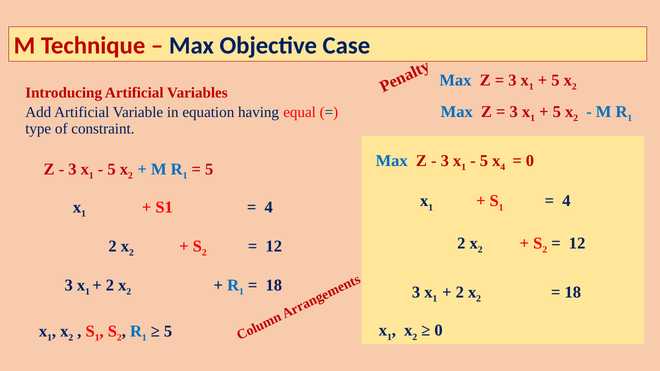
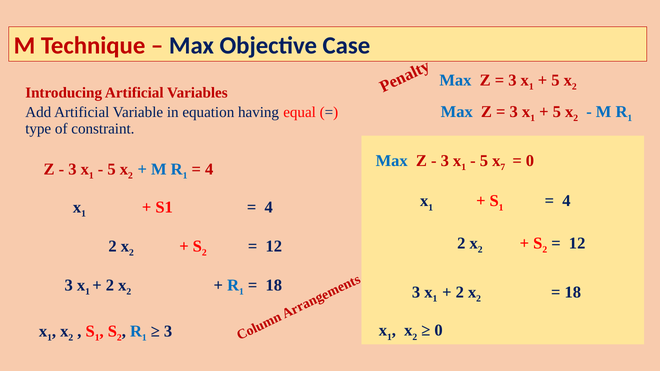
4 at (503, 167): 4 -> 7
5 at (209, 169): 5 -> 4
5 at (168, 332): 5 -> 3
